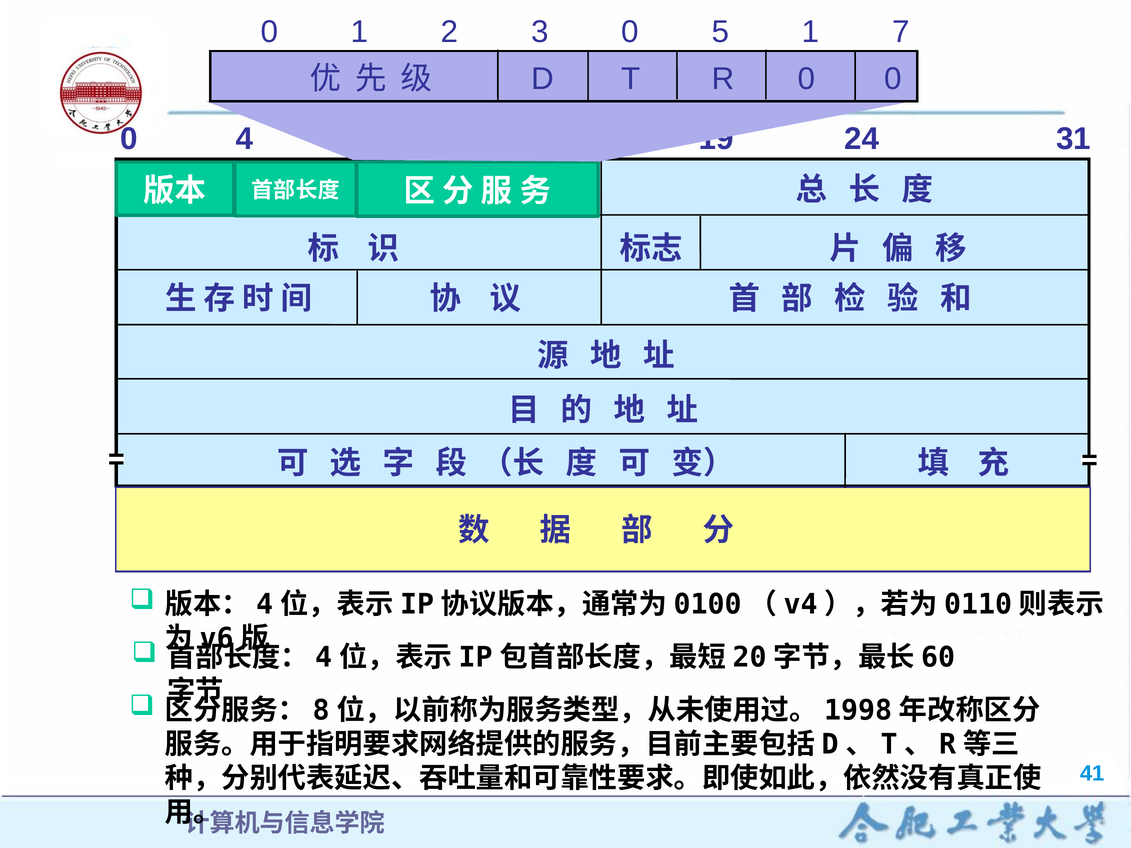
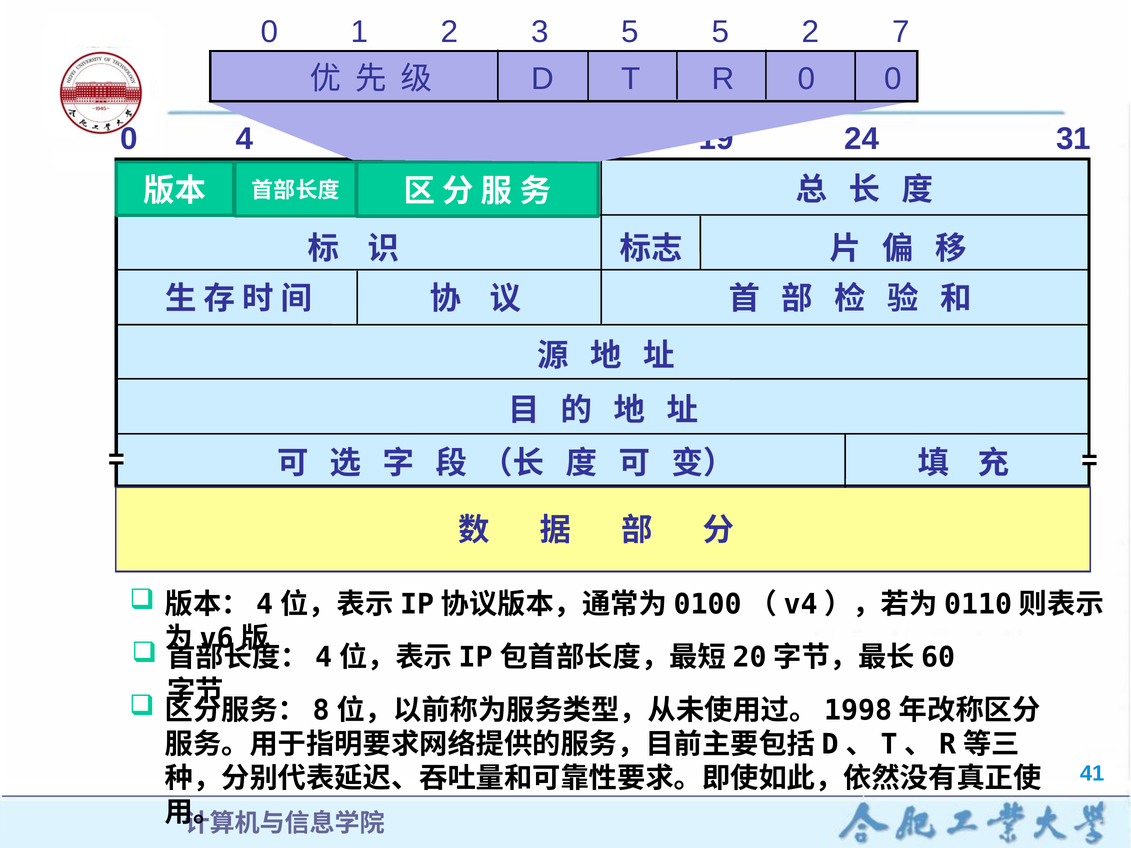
3 0: 0 -> 5
5 1: 1 -> 2
